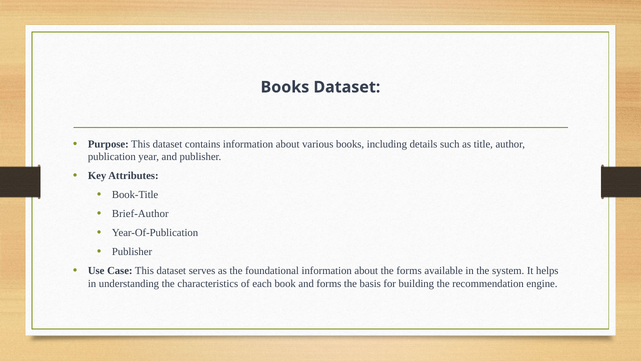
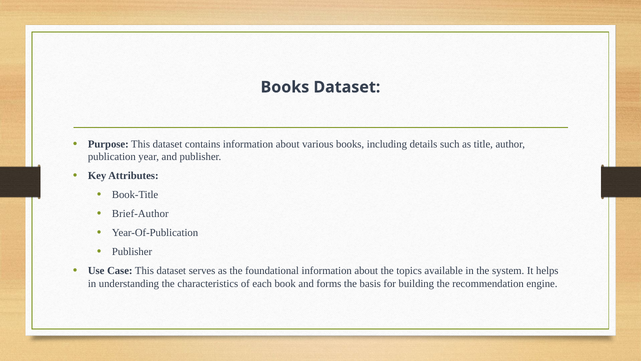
the forms: forms -> topics
